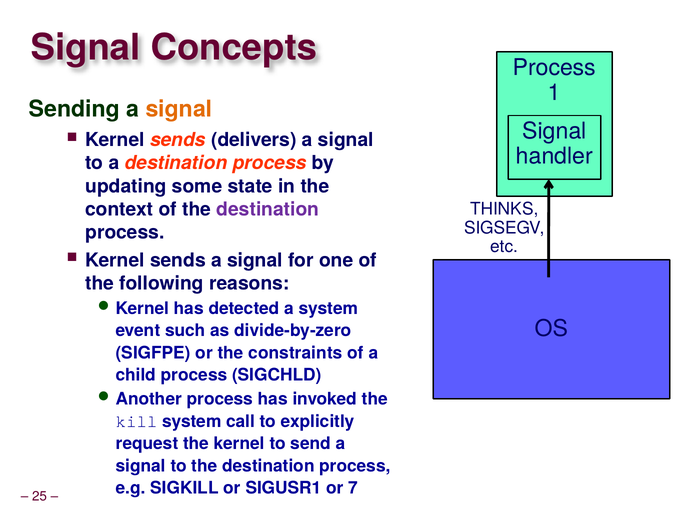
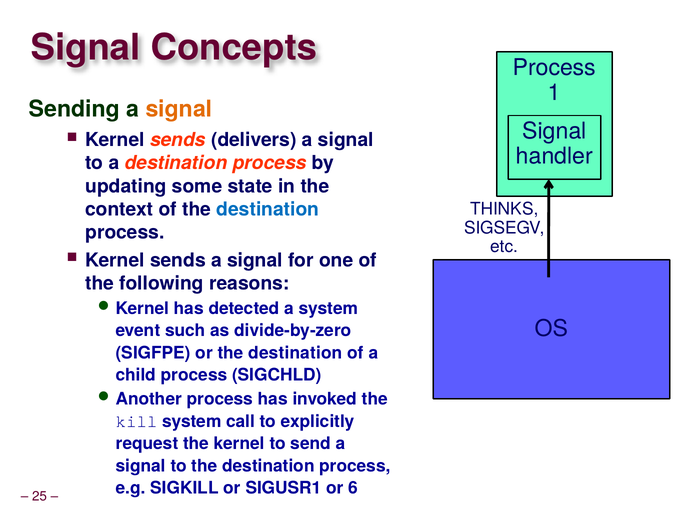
destination at (268, 209) colour: purple -> blue
or the constraints: constraints -> destination
7: 7 -> 6
